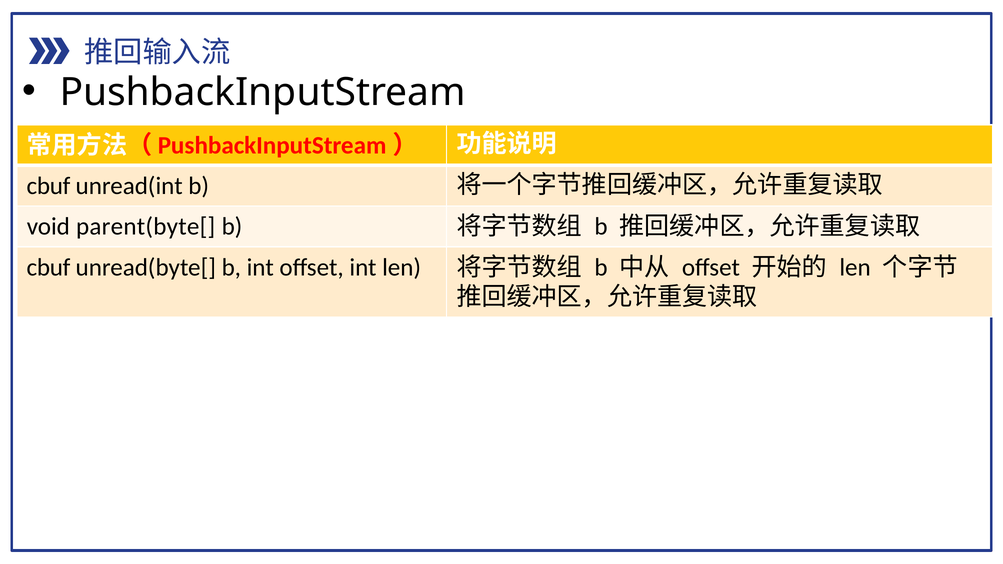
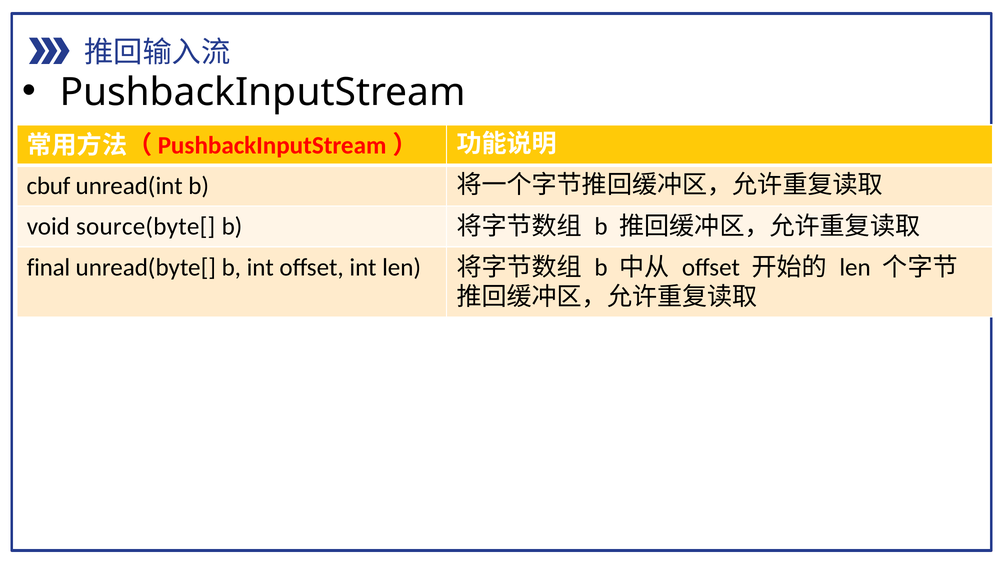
parent(byte[: parent(byte[ -> source(byte[
cbuf at (48, 267): cbuf -> final
